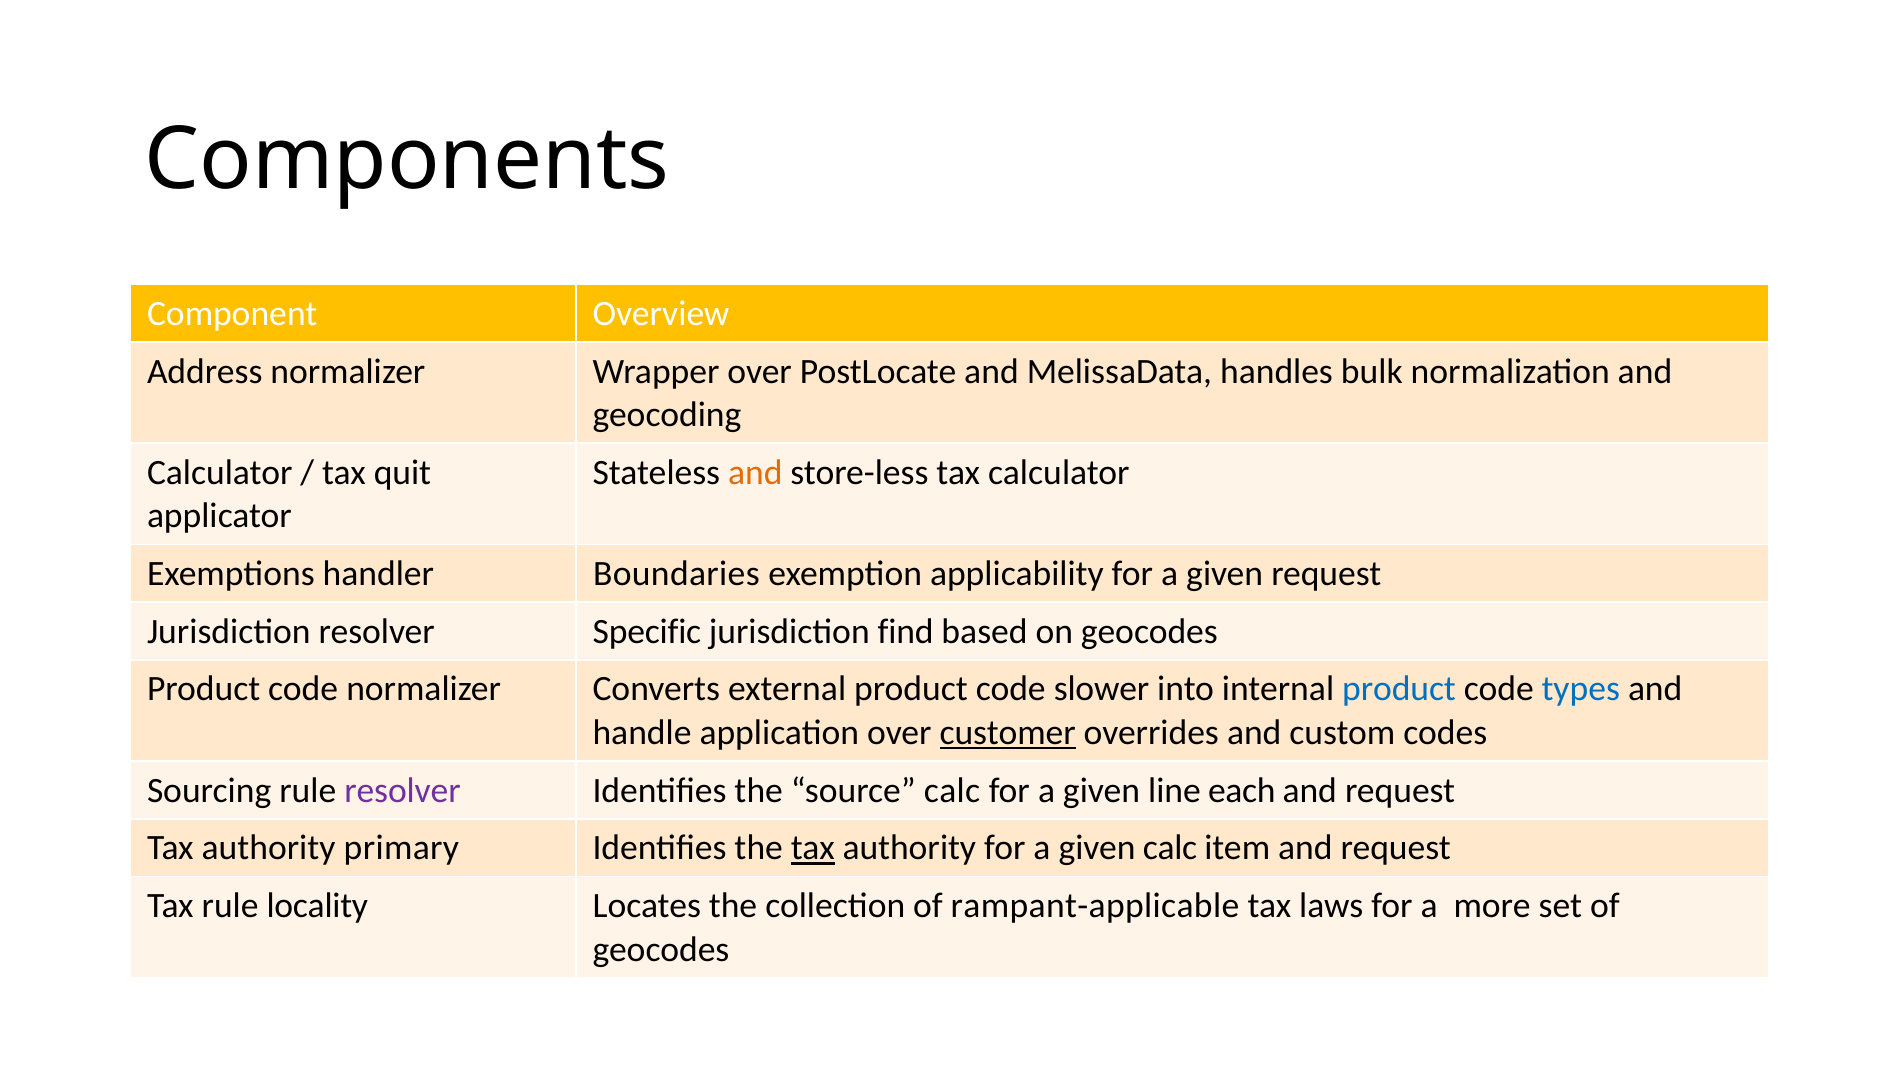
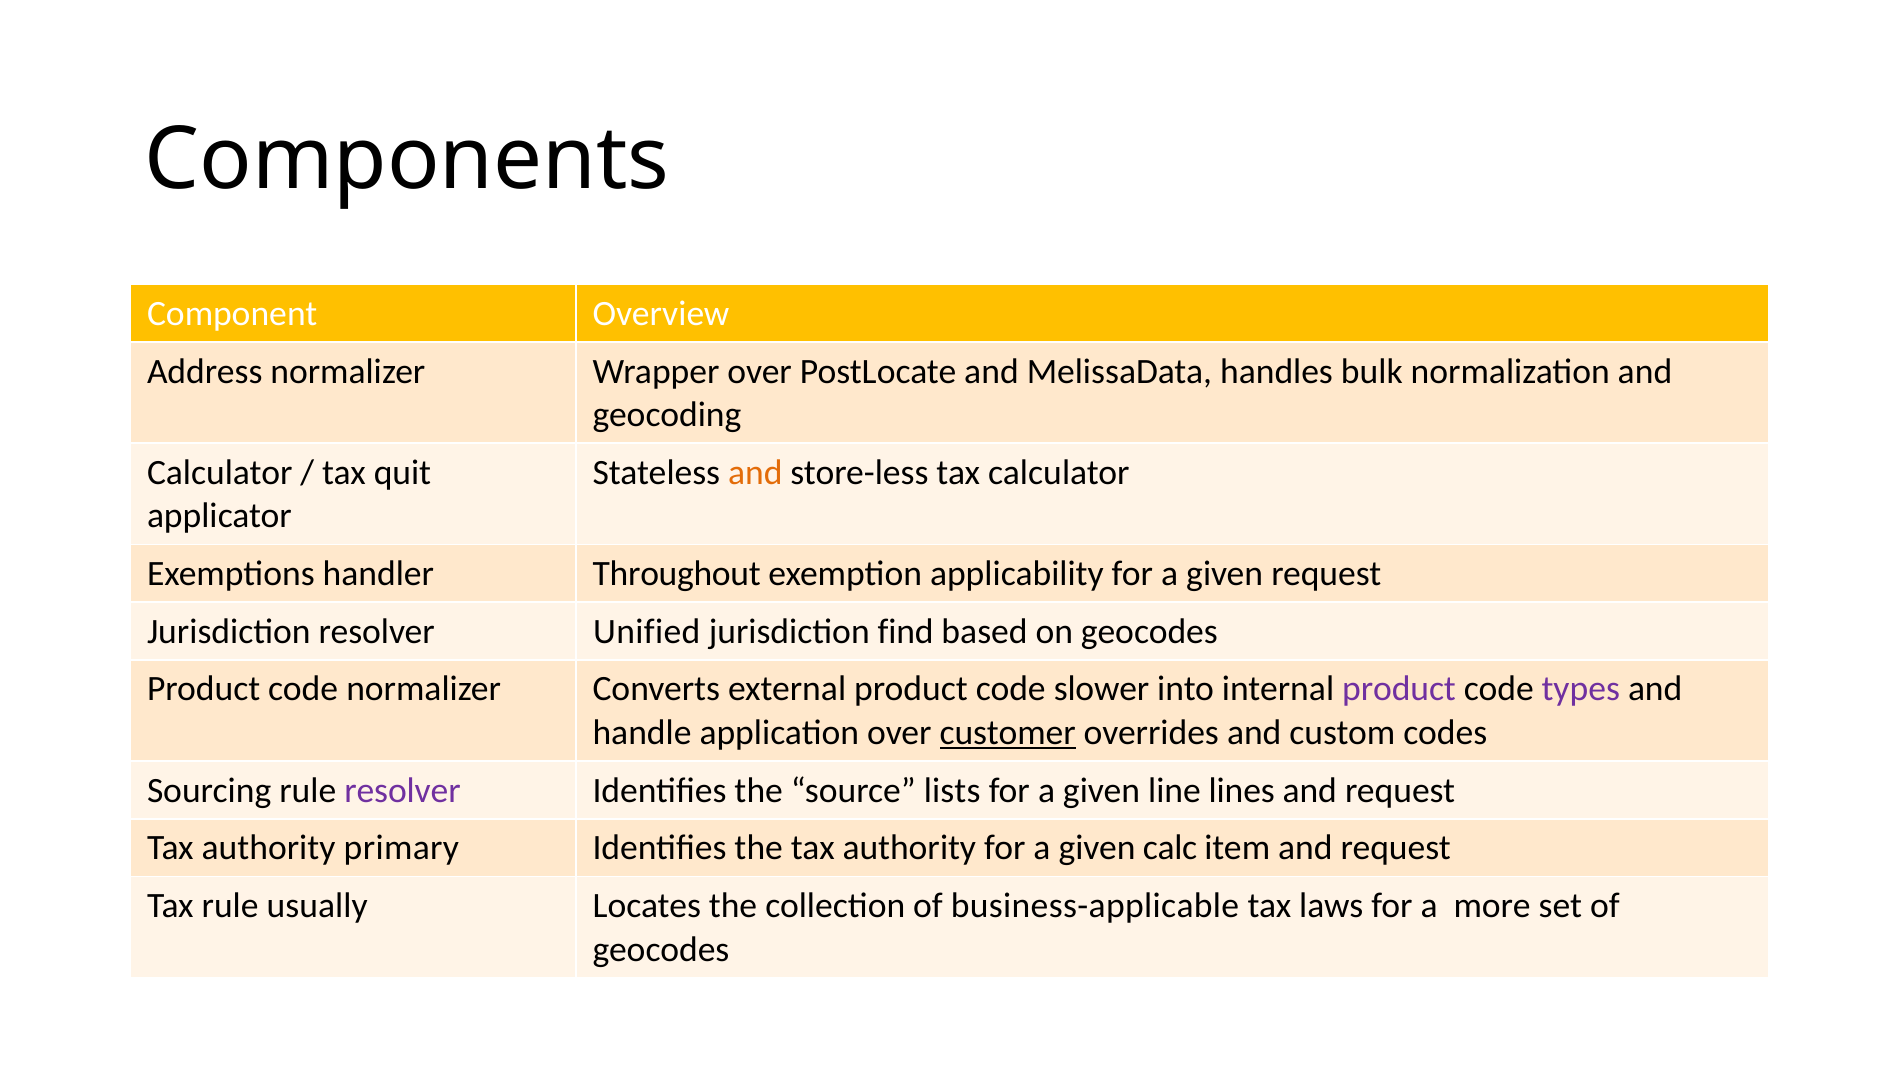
Boundaries: Boundaries -> Throughout
Specific: Specific -> Unified
product at (1399, 689) colour: blue -> purple
types colour: blue -> purple
source calc: calc -> lists
each: each -> lines
tax at (813, 848) underline: present -> none
locality: locality -> usually
rampant-applicable: rampant-applicable -> business-applicable
